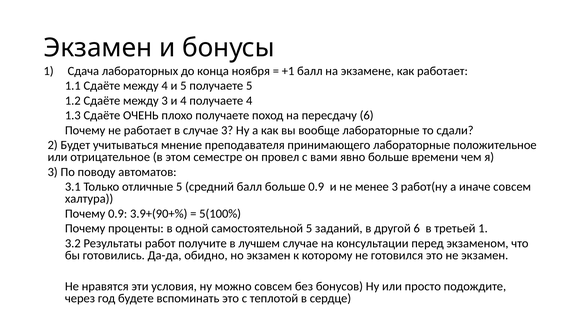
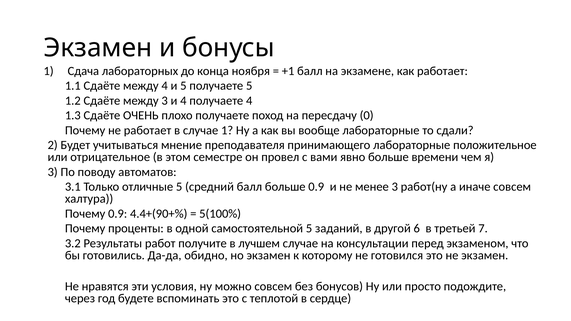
пересдачу 6: 6 -> 0
случае 3: 3 -> 1
3.9+(90+%: 3.9+(90+% -> 4.4+(90+%
третьей 1: 1 -> 7
